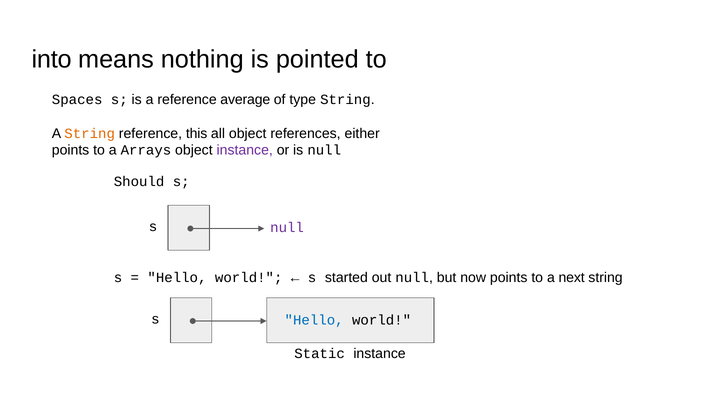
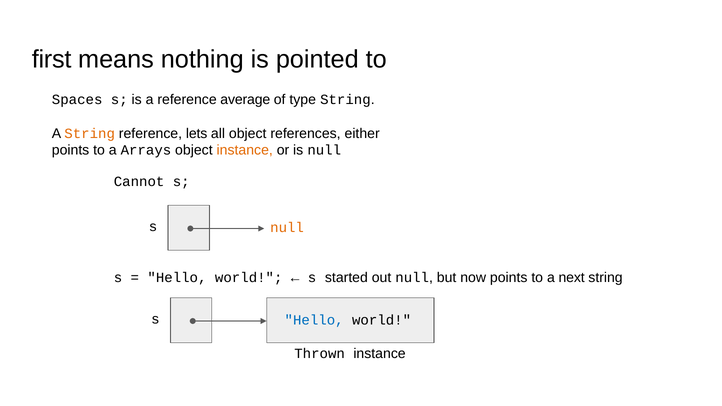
into: into -> first
this: this -> lets
instance at (245, 150) colour: purple -> orange
Should: Should -> Cannot
null at (287, 228) colour: purple -> orange
Static: Static -> Thrown
